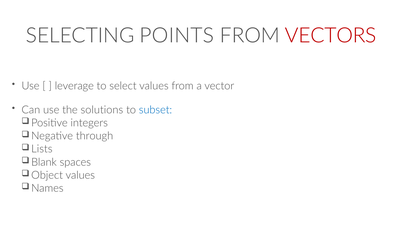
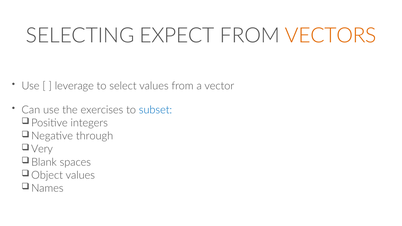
POINTS: POINTS -> EXPECT
VECTORS colour: red -> orange
solutions: solutions -> exercises
Lists: Lists -> Very
